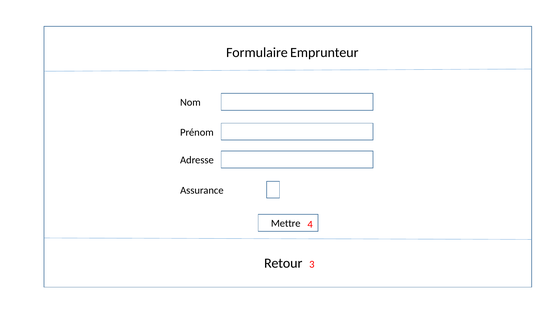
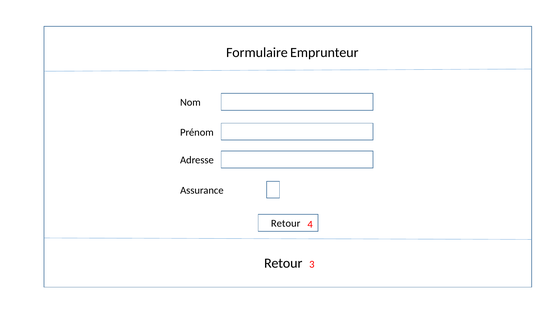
Mettre at (286, 224): Mettre -> Retour
